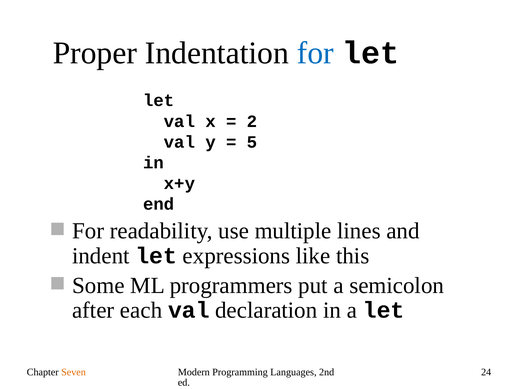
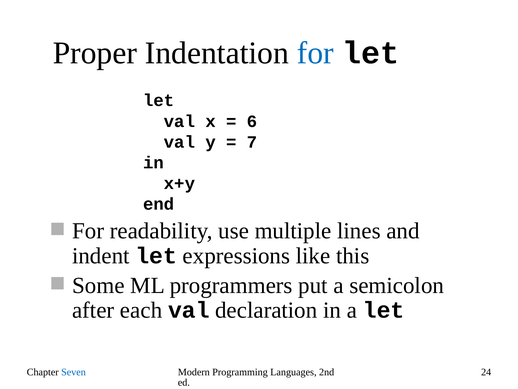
2: 2 -> 6
5: 5 -> 7
Seven colour: orange -> blue
